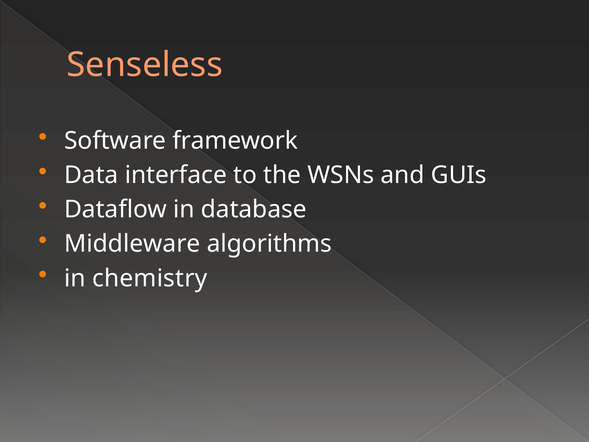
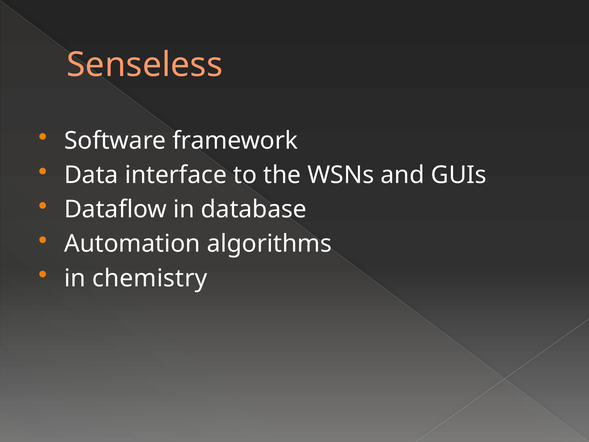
Middleware: Middleware -> Automation
